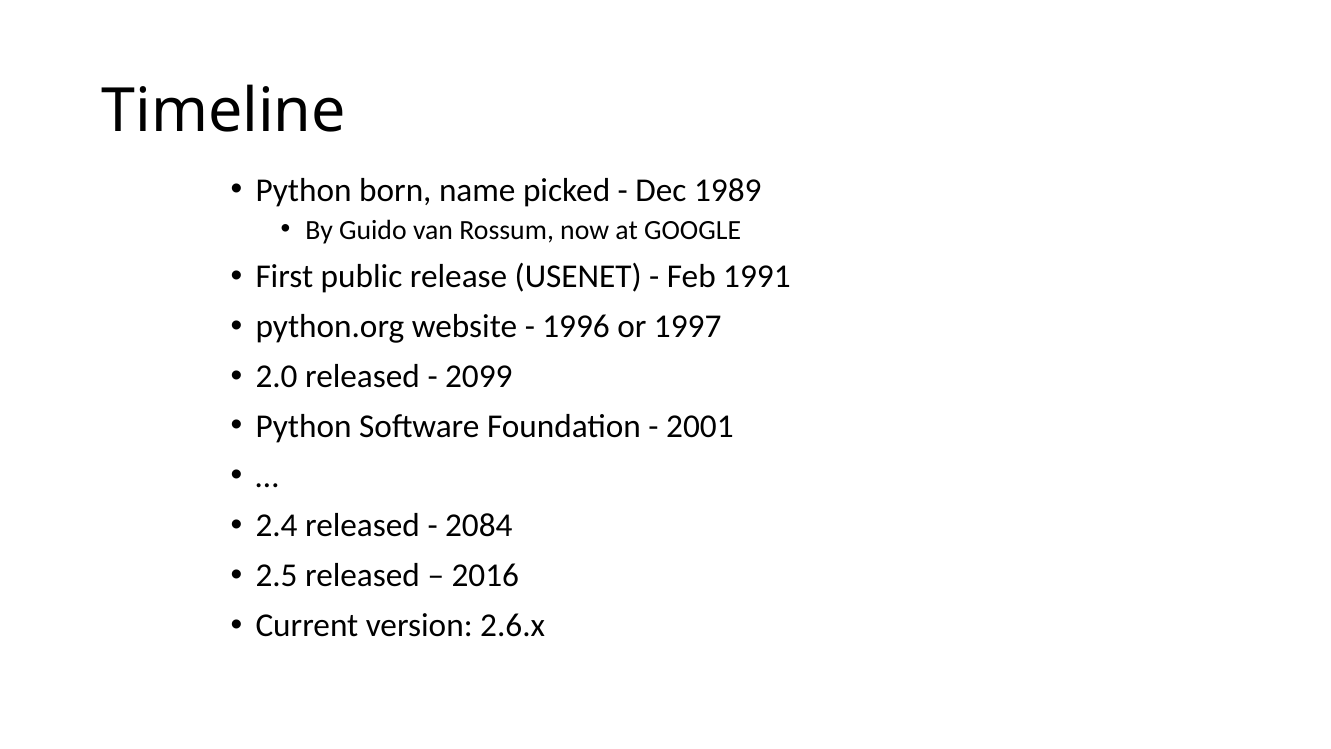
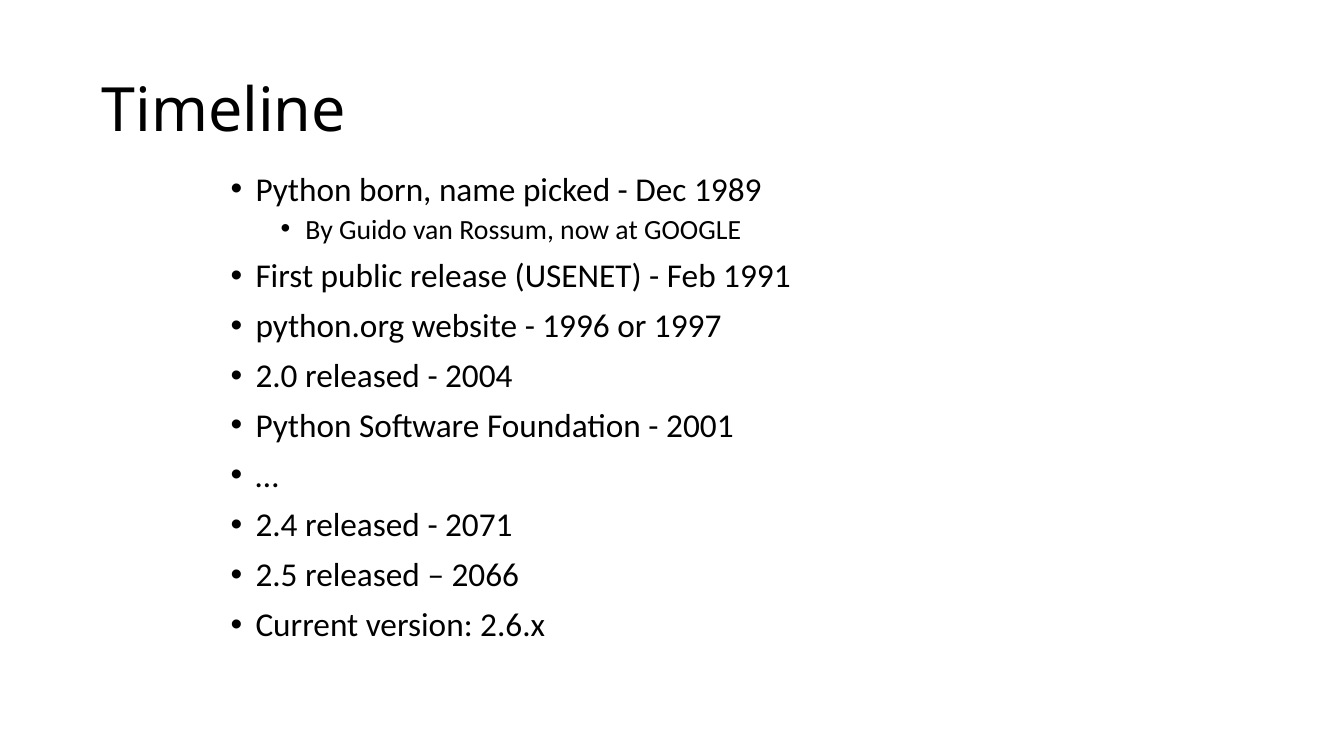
2099: 2099 -> 2004
2084: 2084 -> 2071
2016: 2016 -> 2066
